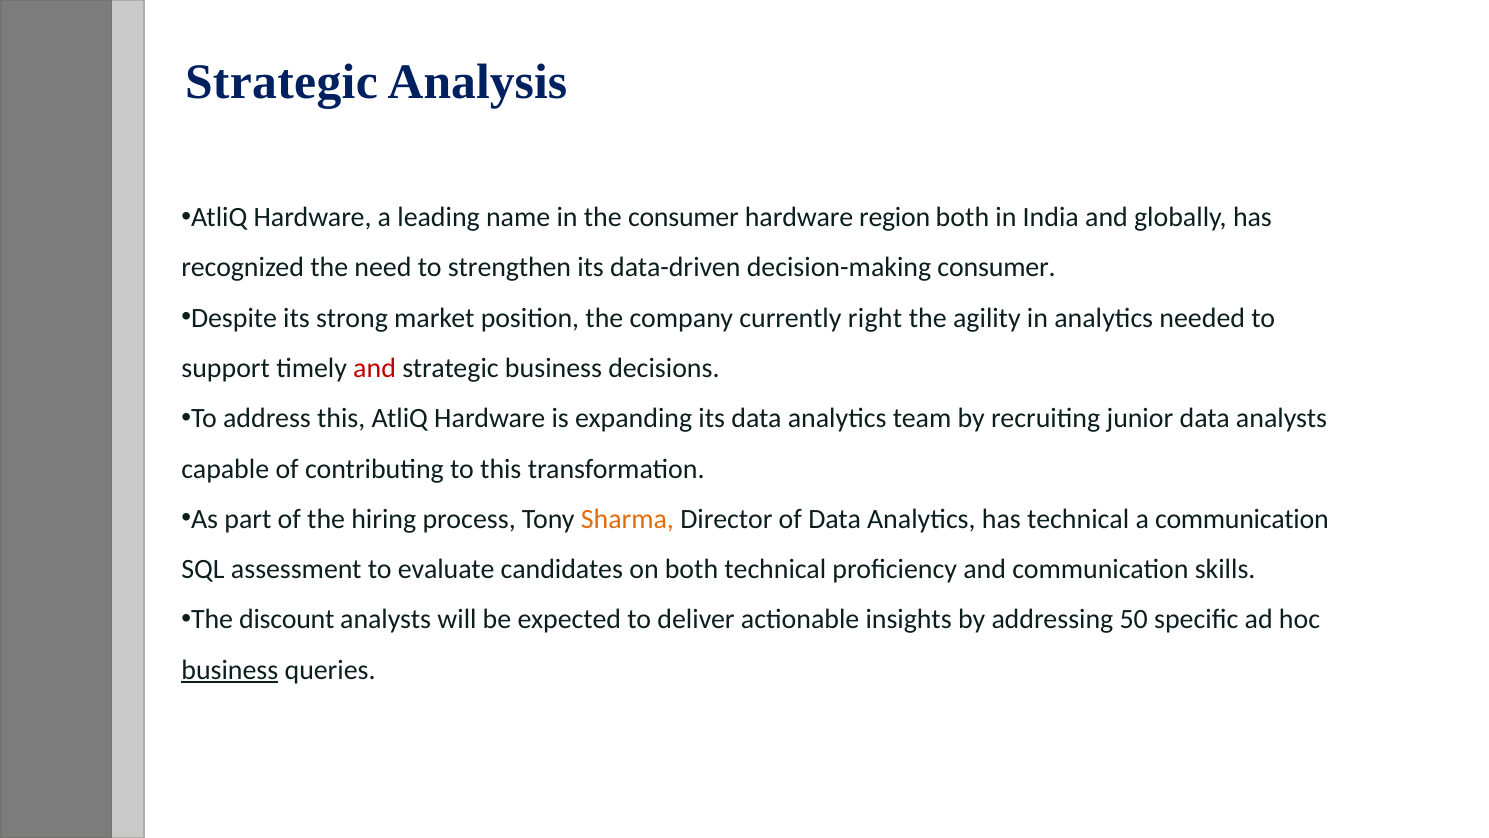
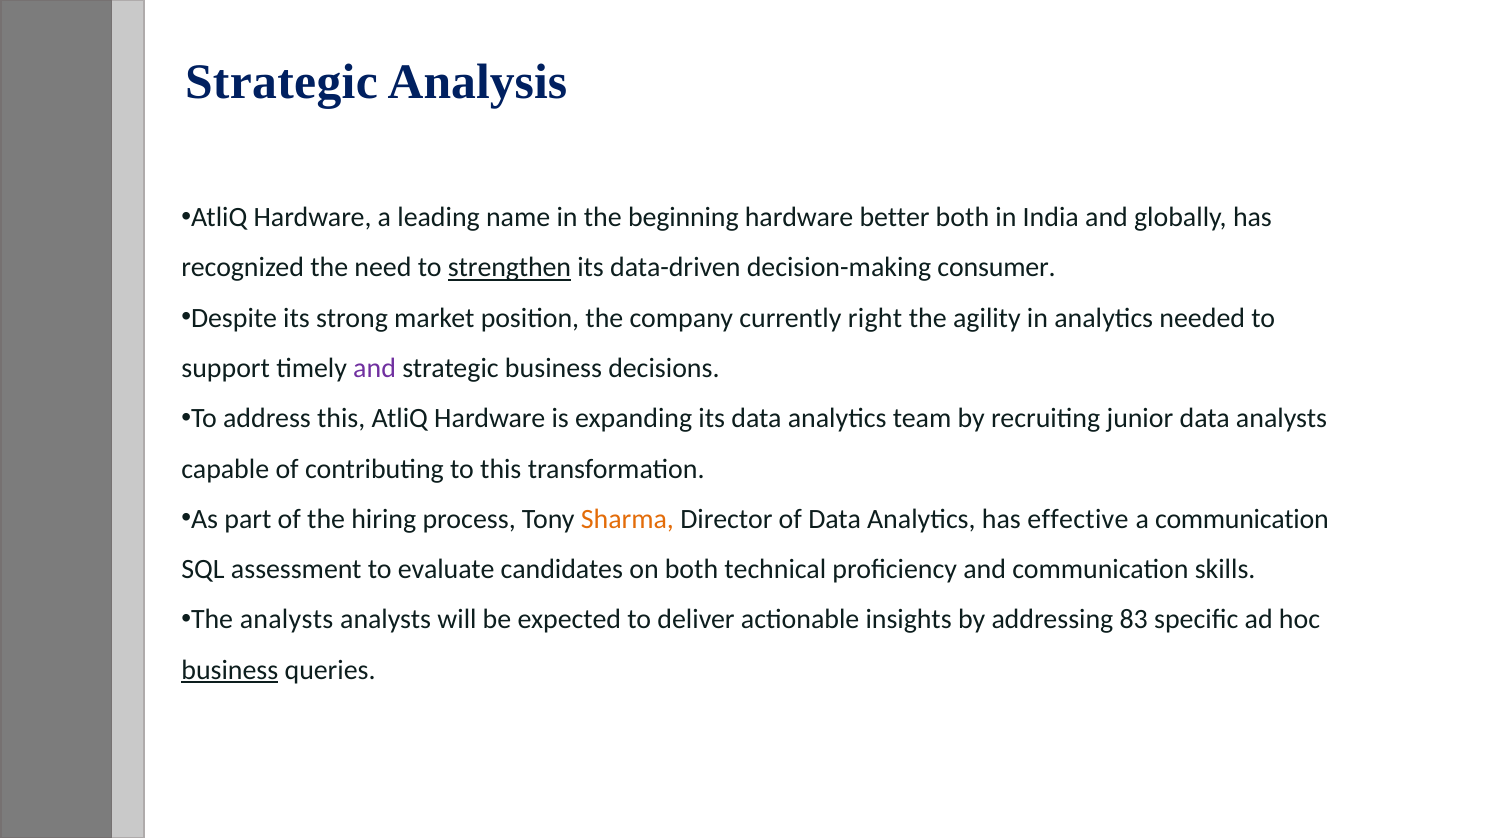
the consumer: consumer -> beginning
region: region -> better
strengthen underline: none -> present
and at (375, 368) colour: red -> purple
has technical: technical -> effective
The discount: discount -> analysts
50: 50 -> 83
